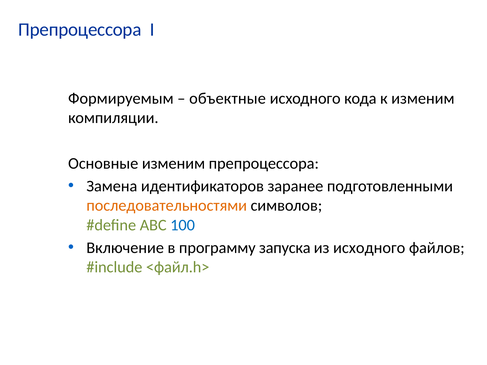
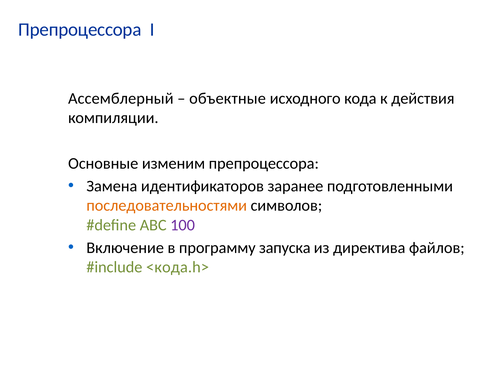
Формируемым: Формируемым -> Ассемблерный
к изменим: изменим -> действия
100 colour: blue -> purple
из исходного: исходного -> директива
<файл.h>: <файл.h> -> <кода.h>
